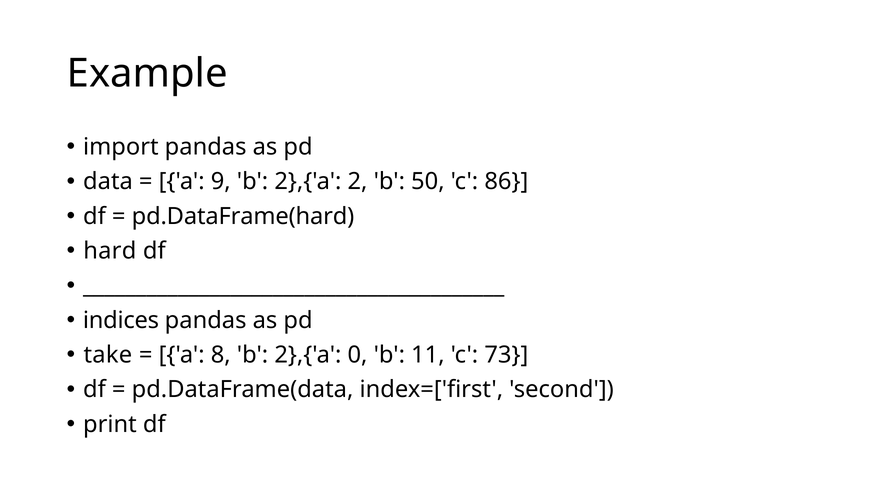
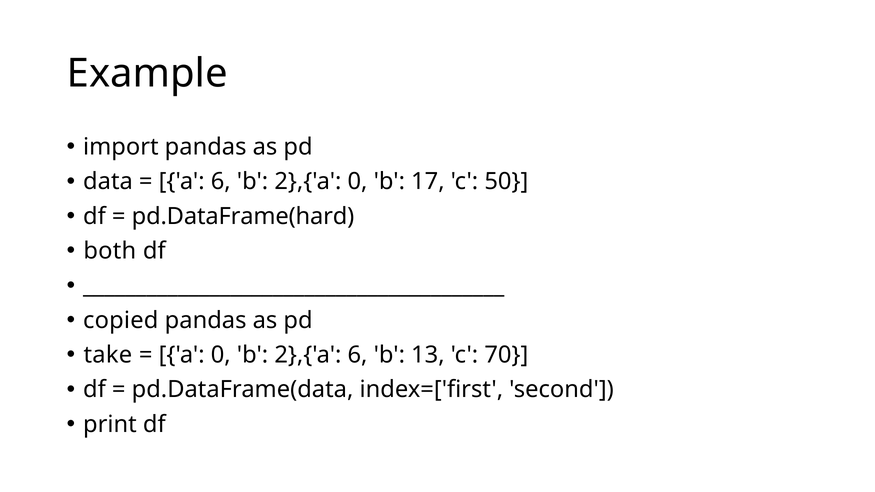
a 9: 9 -> 6
2},{'a 2: 2 -> 0
50: 50 -> 17
86: 86 -> 50
hard: hard -> both
indices: indices -> copied
a 8: 8 -> 0
2},{'a 0: 0 -> 6
11: 11 -> 13
73: 73 -> 70
